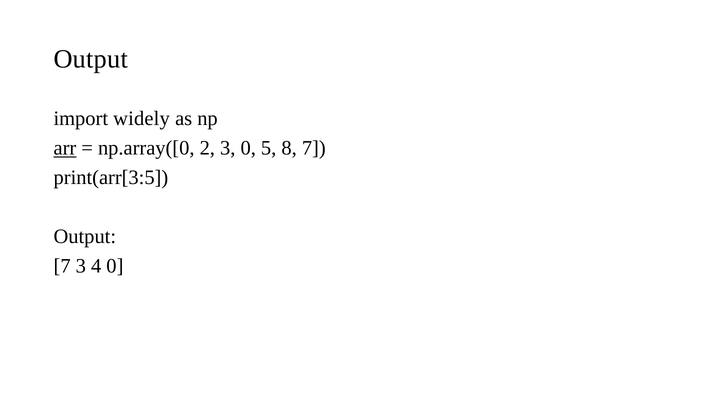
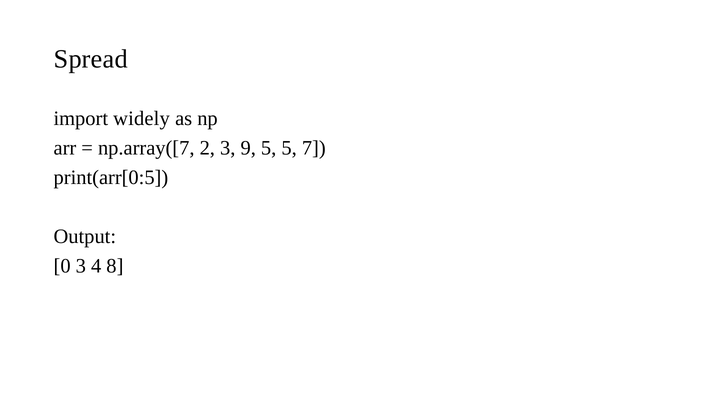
Output at (91, 59): Output -> Spread
arr underline: present -> none
np.array([0: np.array([0 -> np.array([7
3 0: 0 -> 9
5 8: 8 -> 5
print(arr[3:5: print(arr[3:5 -> print(arr[0:5
7 at (62, 266): 7 -> 0
4 0: 0 -> 8
